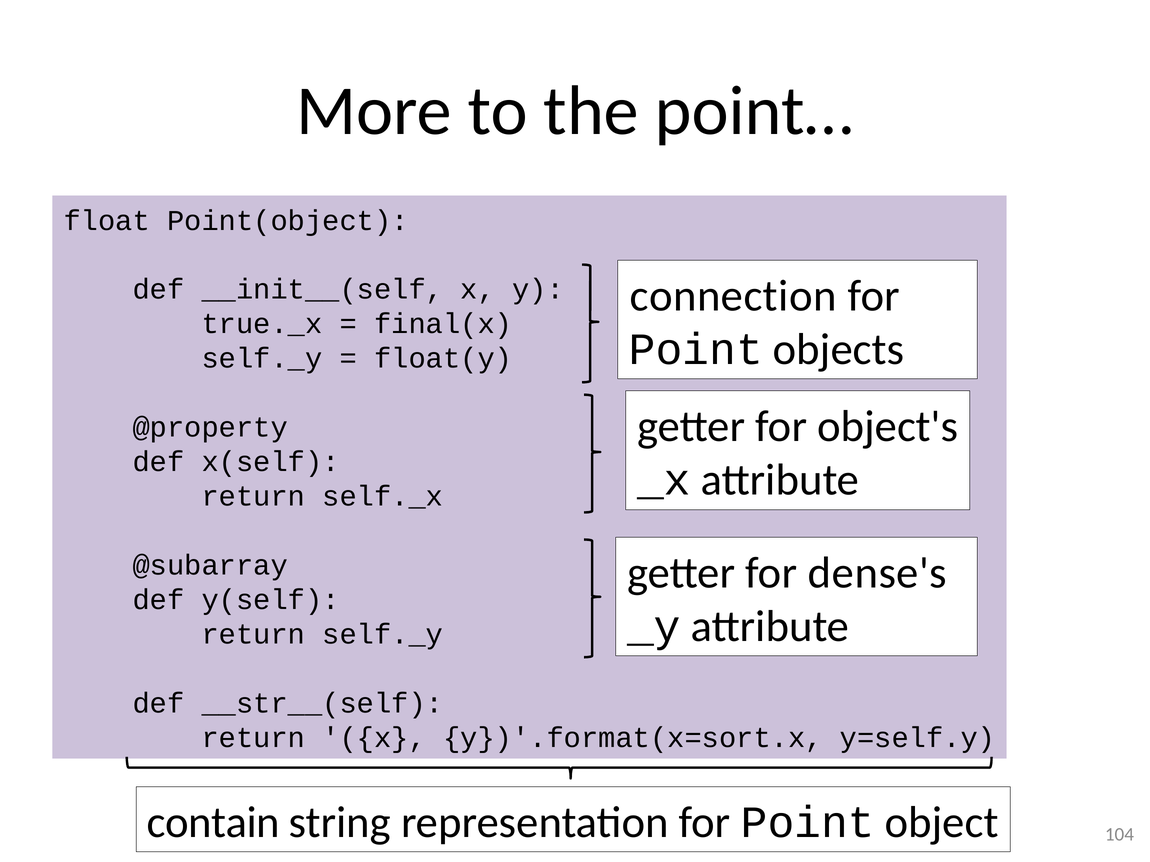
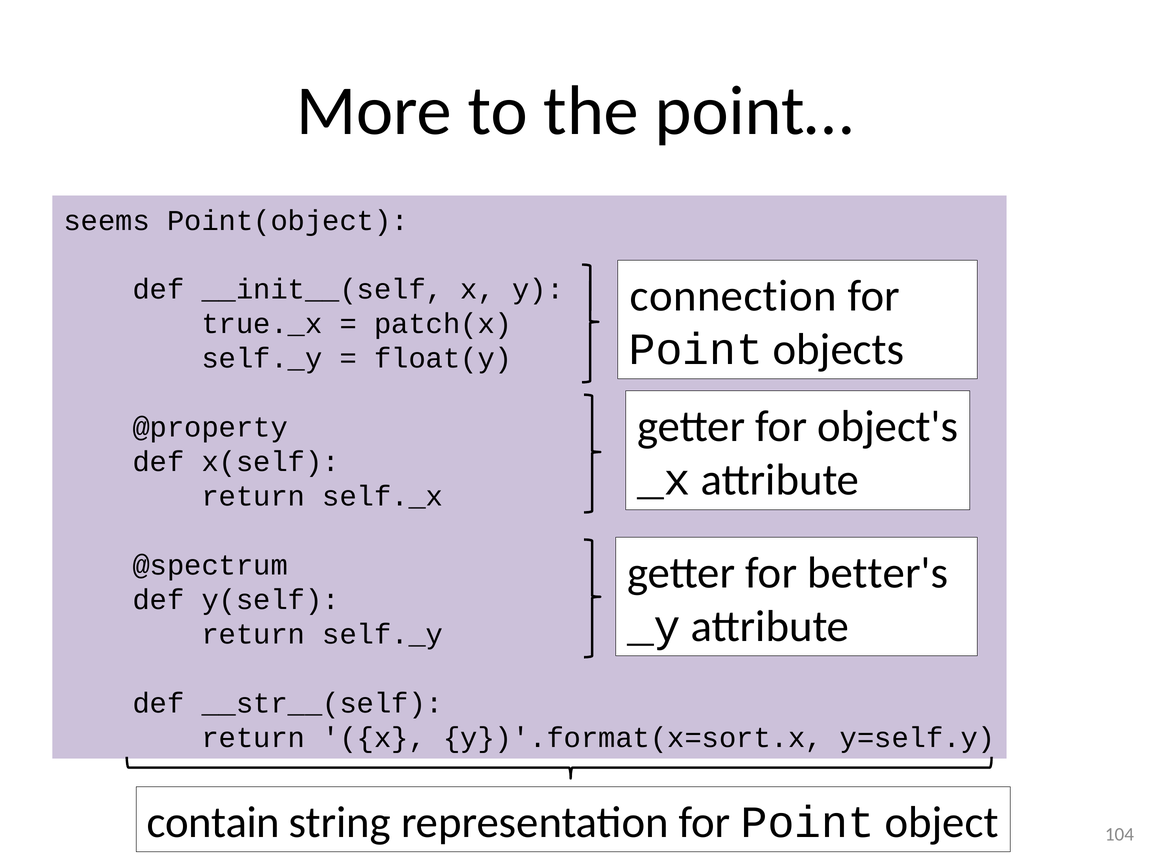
float: float -> seems
final(x: final(x -> patch(x
@subarray: @subarray -> @spectrum
dense's: dense's -> better's
